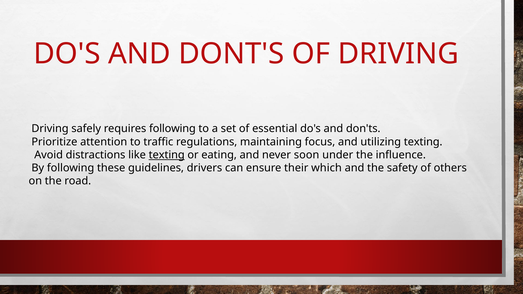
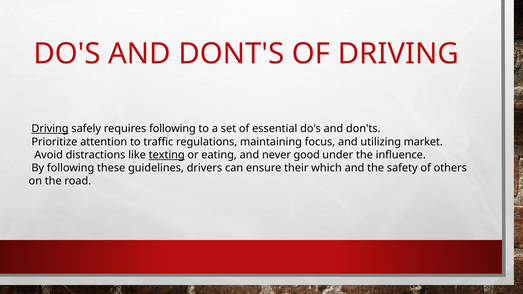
Driving at (50, 129) underline: none -> present
utilizing texting: texting -> market
soon: soon -> good
